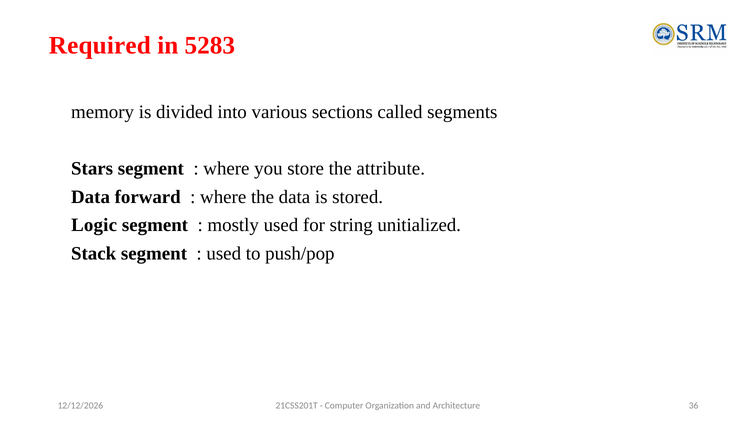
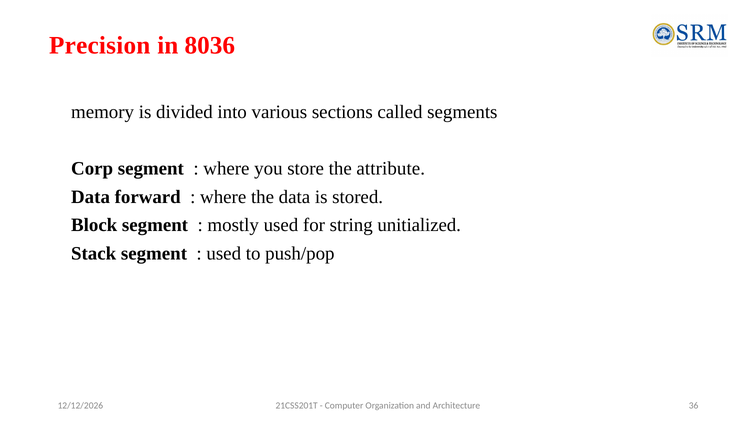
Required: Required -> Precision
5283: 5283 -> 8036
Stars: Stars -> Corp
Logic: Logic -> Block
